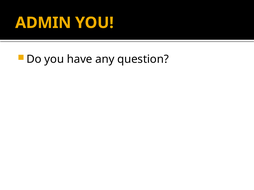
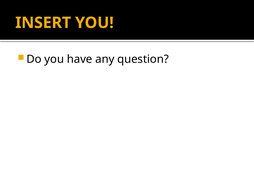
ADMIN: ADMIN -> INSERT
